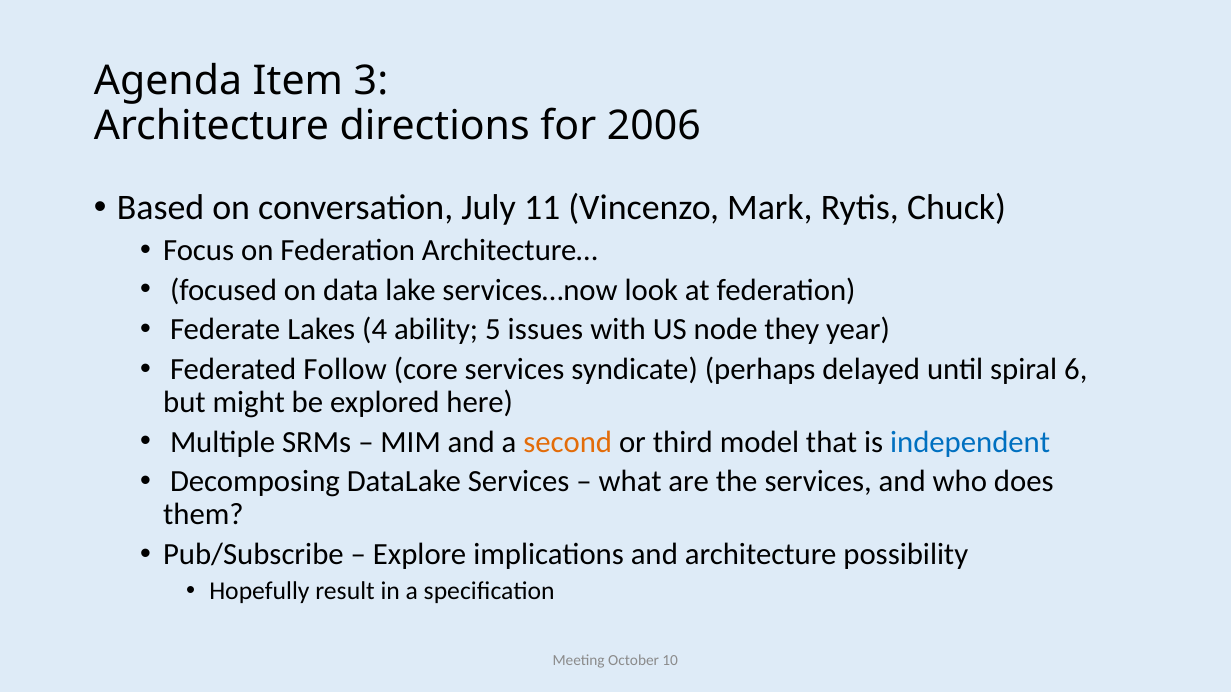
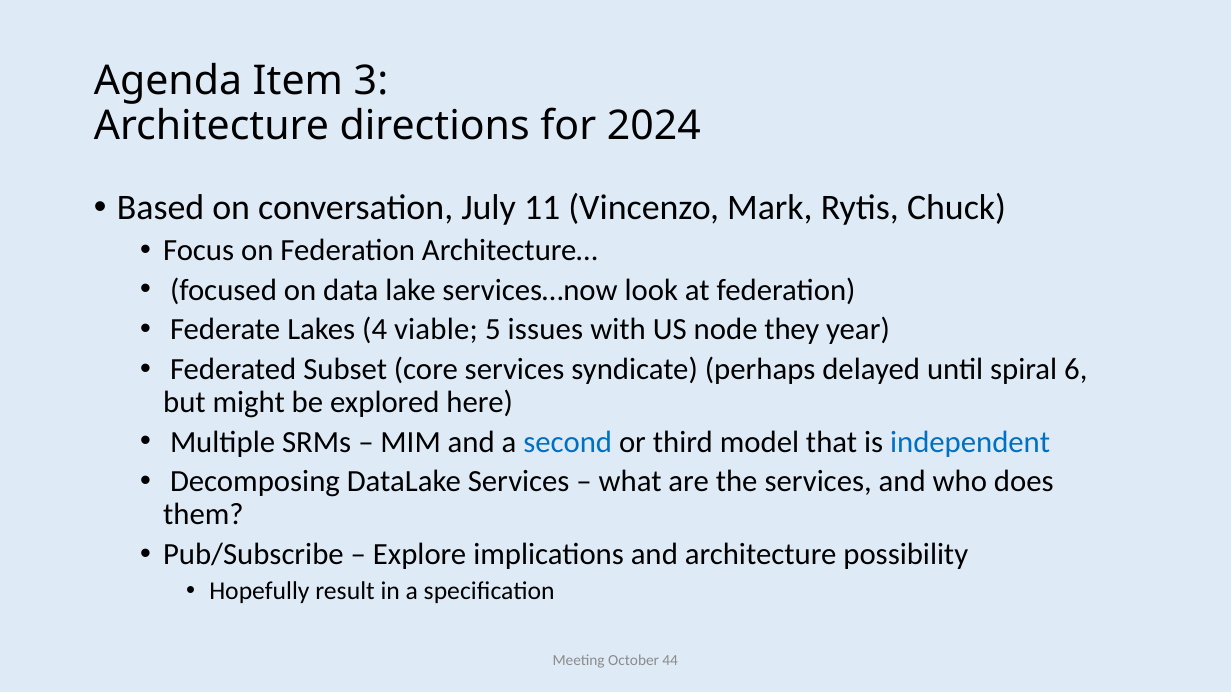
2006: 2006 -> 2024
ability: ability -> viable
Follow: Follow -> Subset
second colour: orange -> blue
10: 10 -> 44
